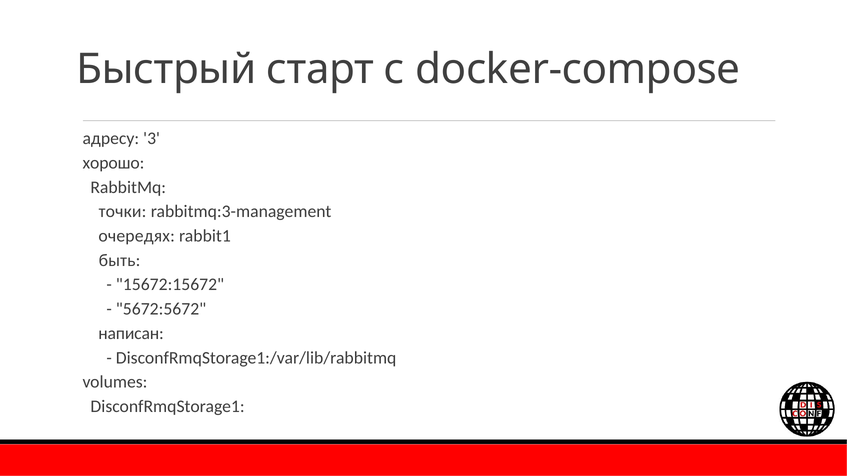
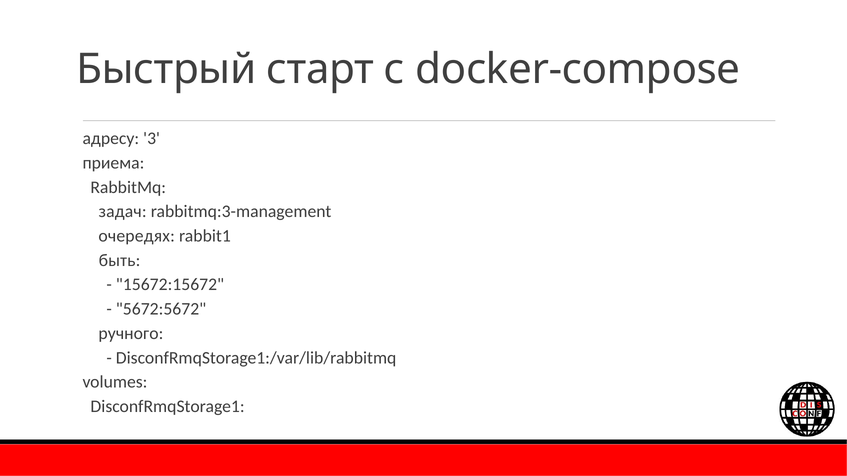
хорошо: хорошо -> приема
точки: точки -> задач
написан: написан -> ручного
